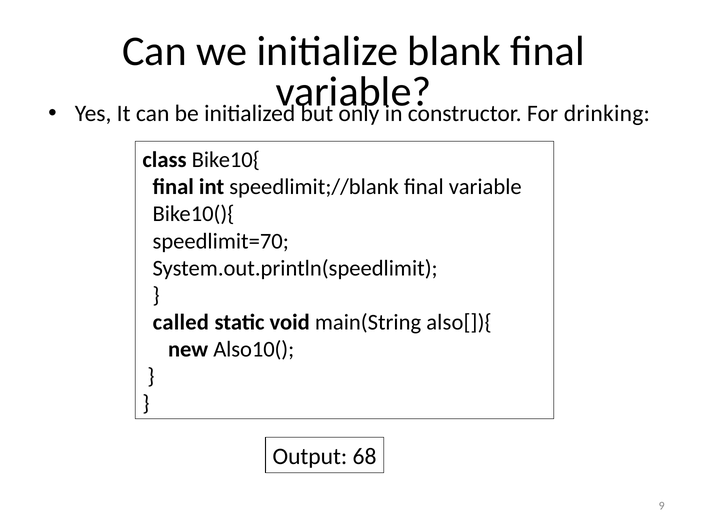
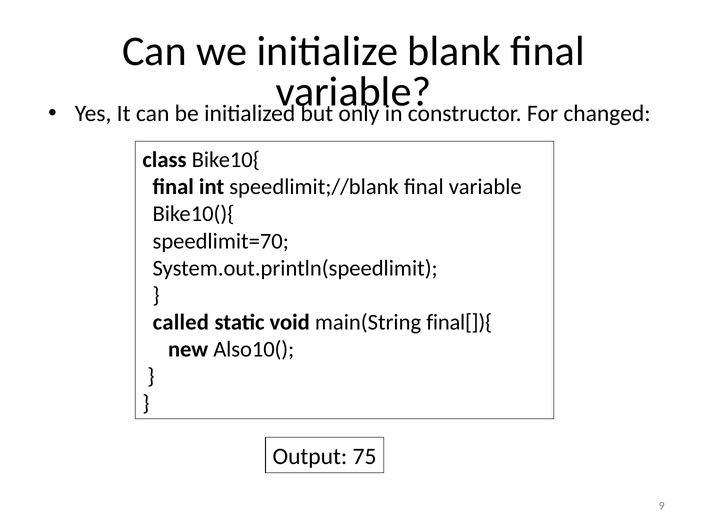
drinking: drinking -> changed
also[]){: also[]){ -> final[]){
68: 68 -> 75
